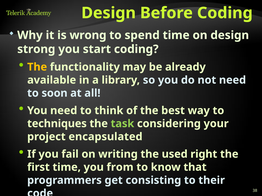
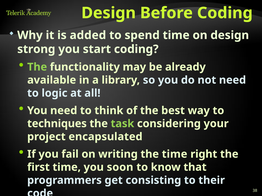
wrong: wrong -> added
The at (37, 67) colour: yellow -> light green
soon: soon -> logic
the used: used -> time
from: from -> soon
